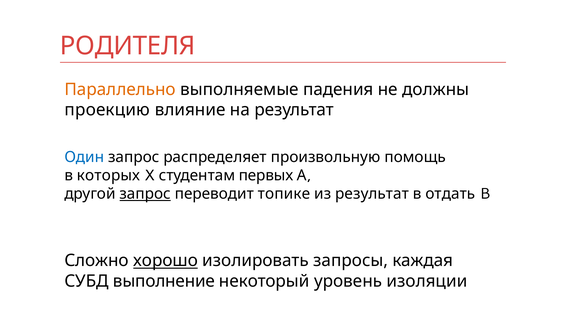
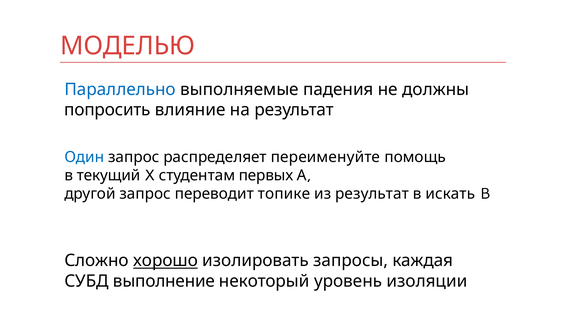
РОДИТЕЛЯ: РОДИТЕЛЯ -> МОДЕЛЬЮ
Параллельно colour: orange -> blue
проекцию: проекцию -> попросить
произвольную: произвольную -> переименуйте
которых: которых -> текущий
запрос at (145, 193) underline: present -> none
отдать: отдать -> искать
